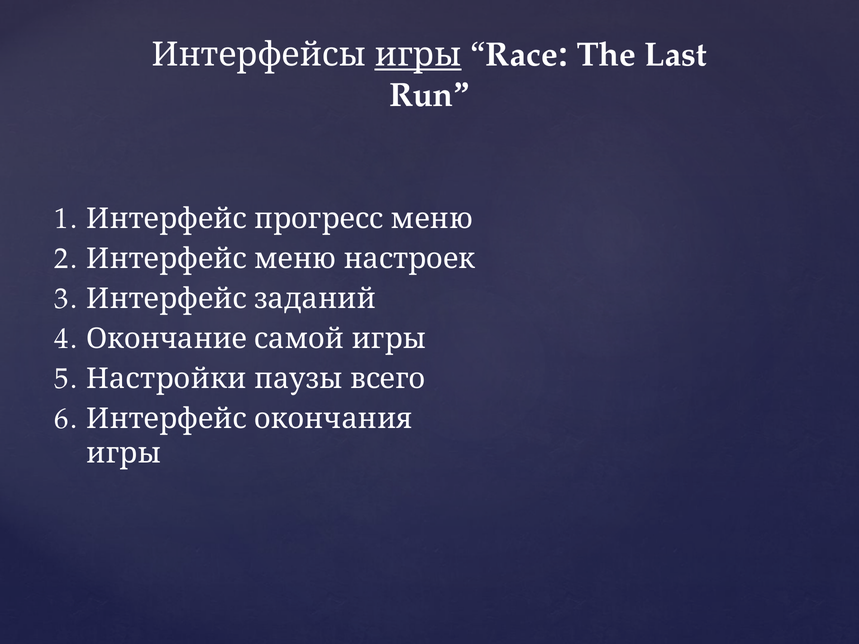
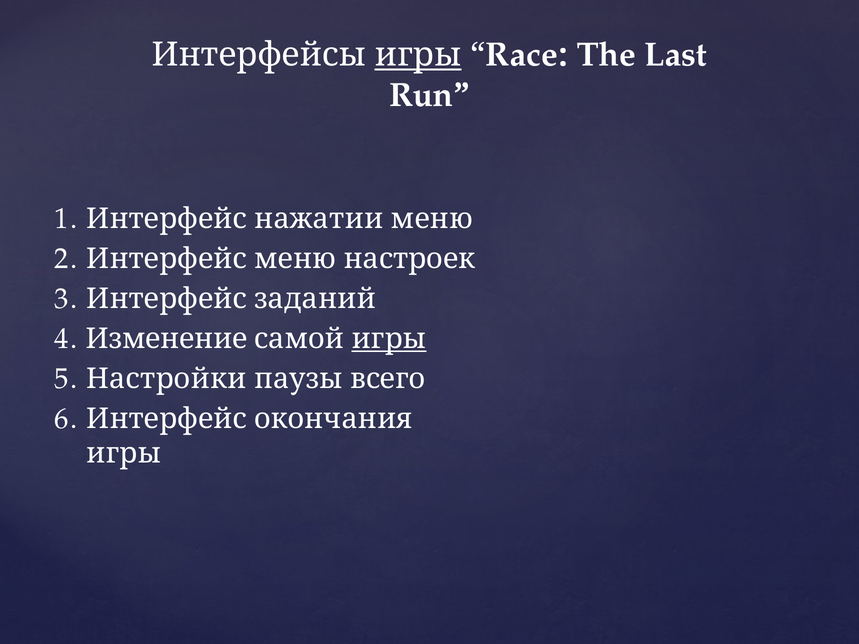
прогресс: прогресс -> нажатии
Окончание: Окончание -> Изменение
игры at (389, 339) underline: none -> present
